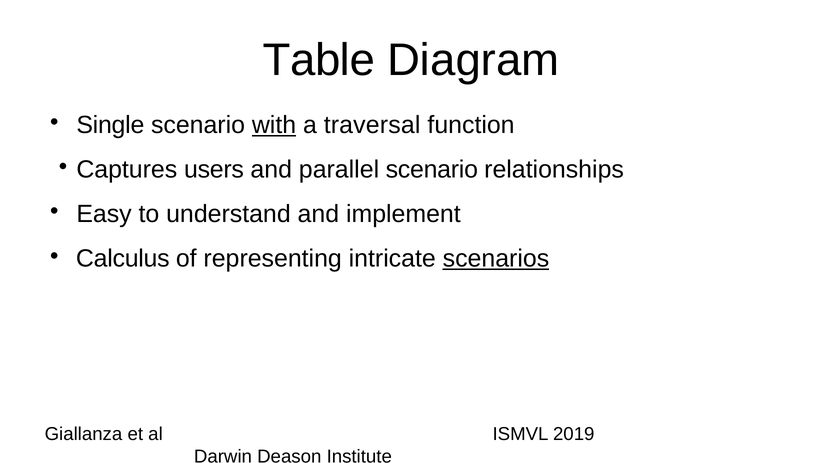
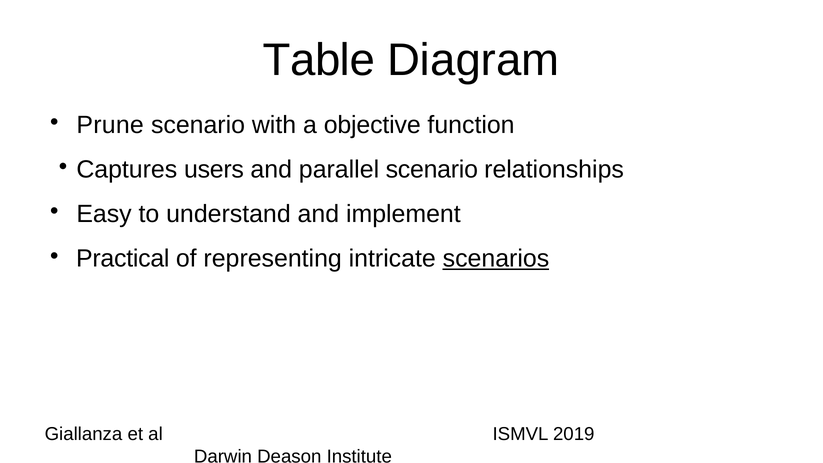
Single: Single -> Prune
with underline: present -> none
traversal: traversal -> objective
Calculus: Calculus -> Practical
